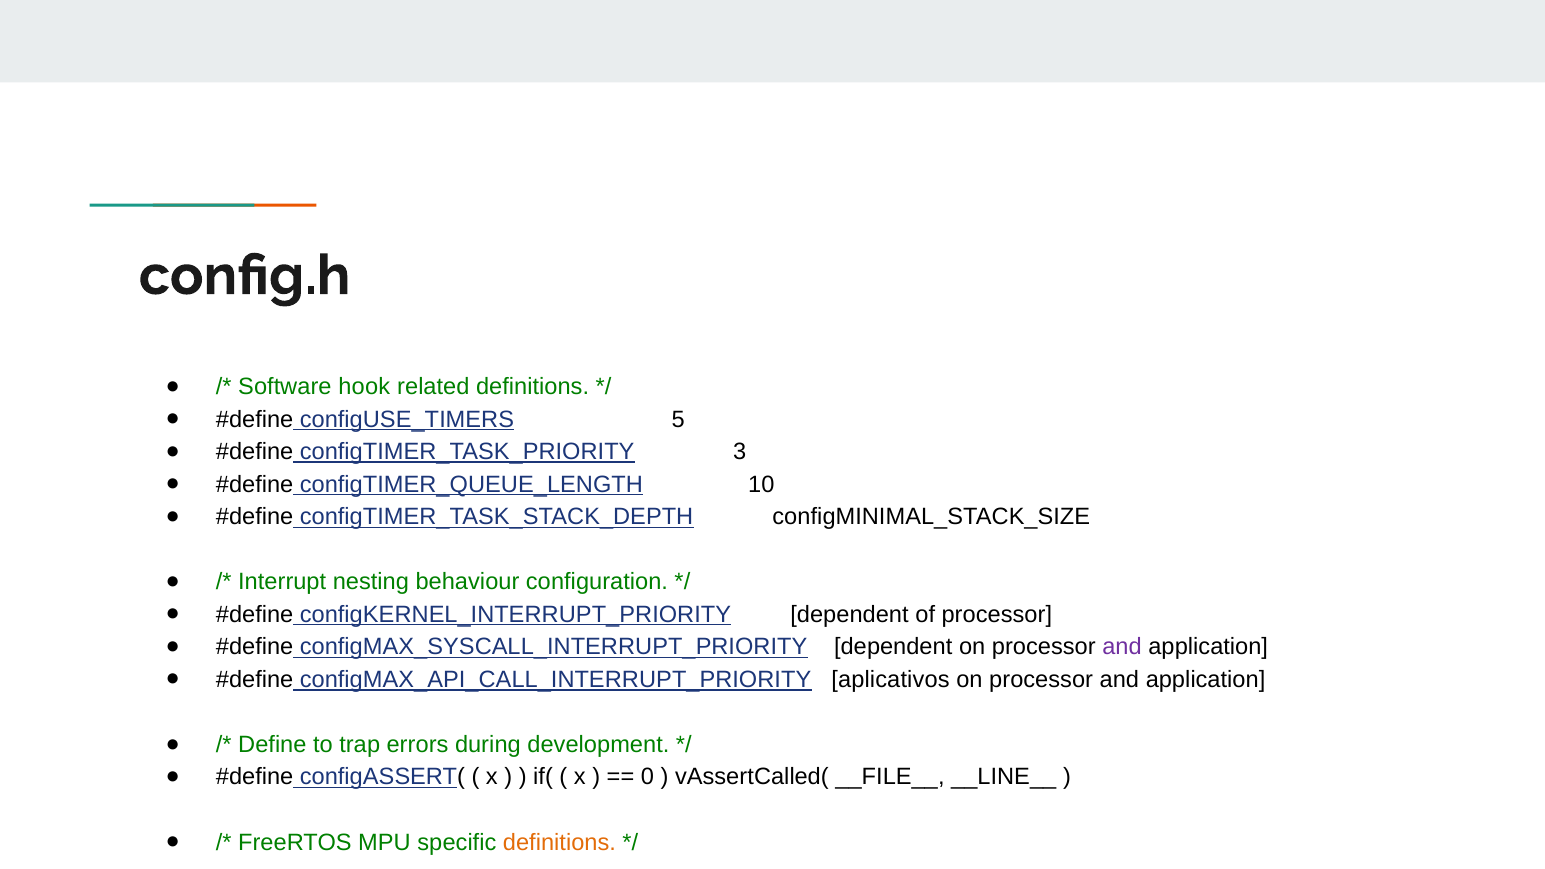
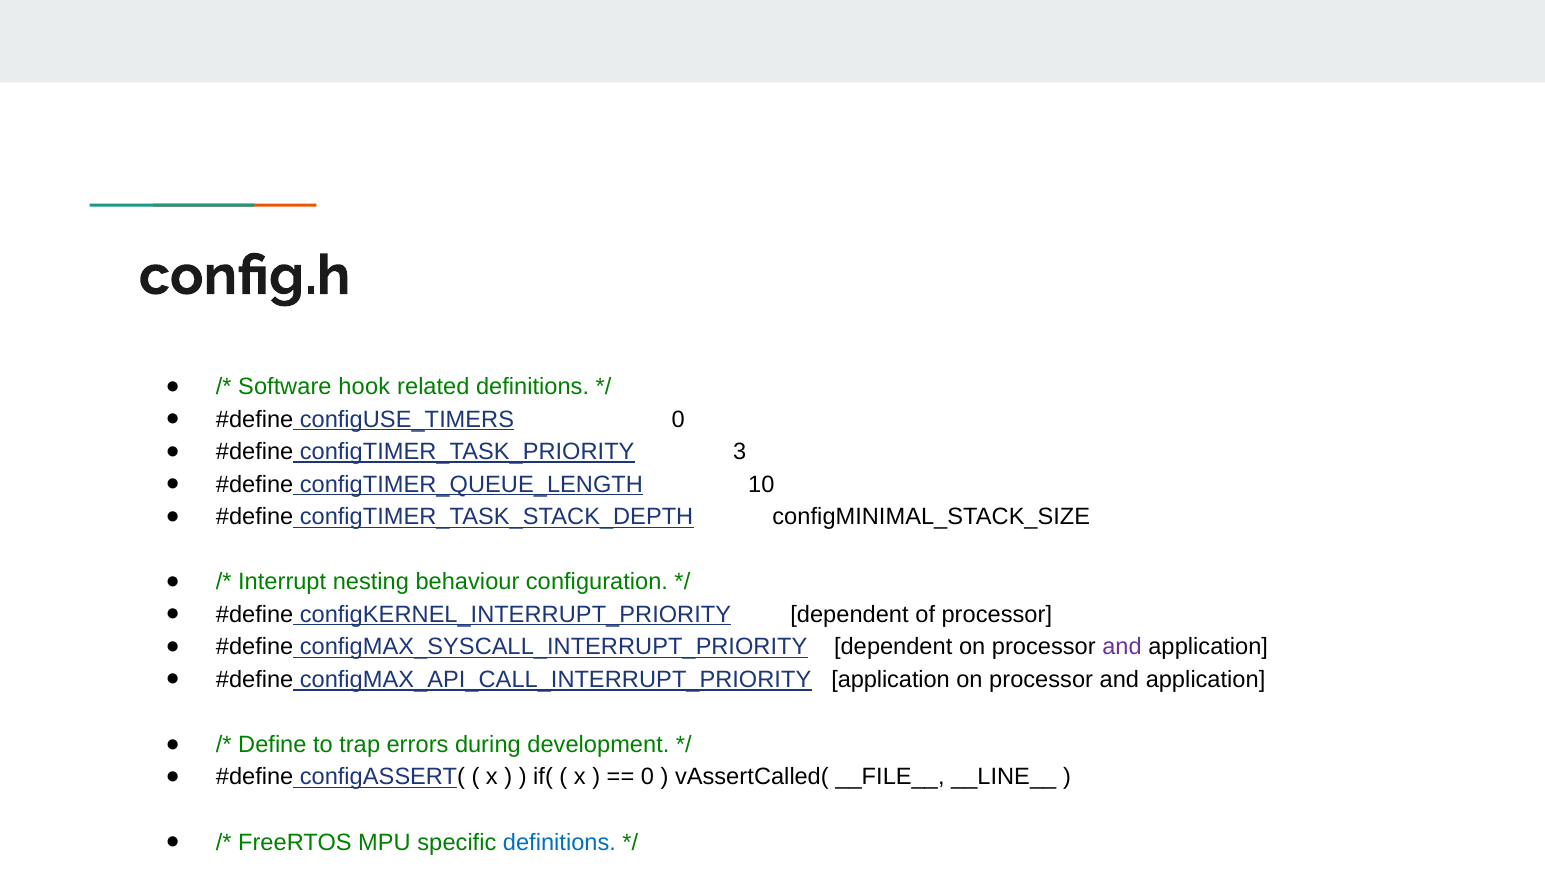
configUSE_TIMERS 5: 5 -> 0
configMAX_API_CALL_INTERRUPT_PRIORITY aplicativos: aplicativos -> application
definitions at (559, 842) colour: orange -> blue
